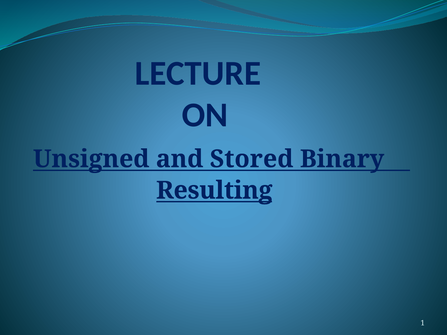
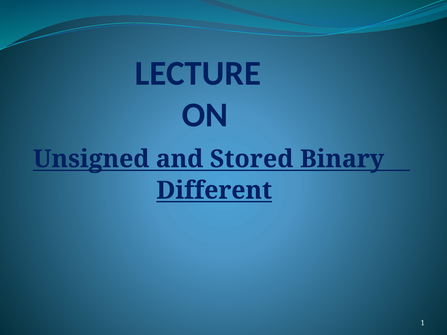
Resulting: Resulting -> Different
